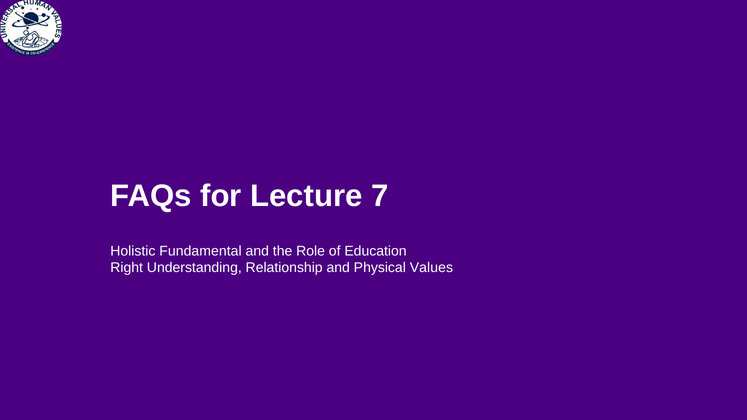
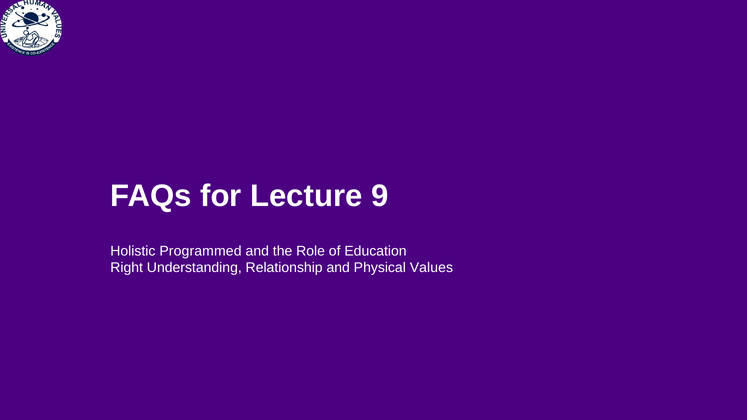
7: 7 -> 9
Fundamental: Fundamental -> Programmed
